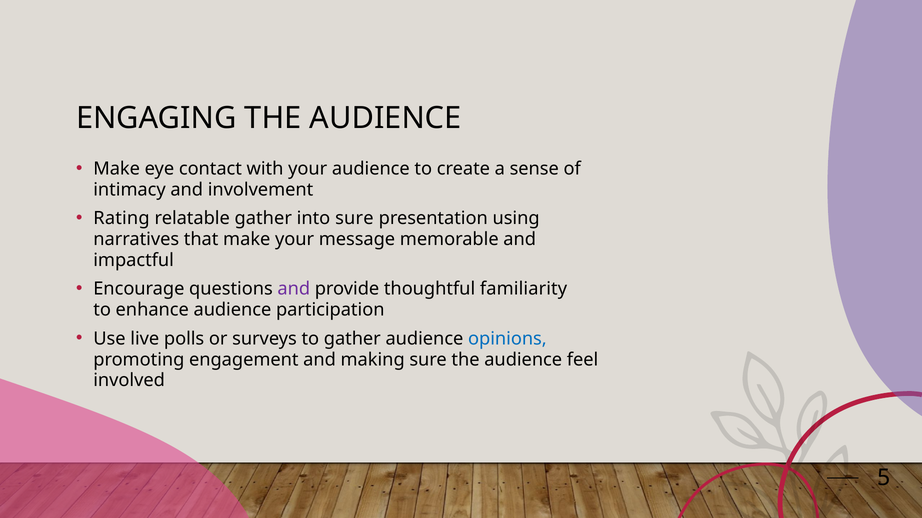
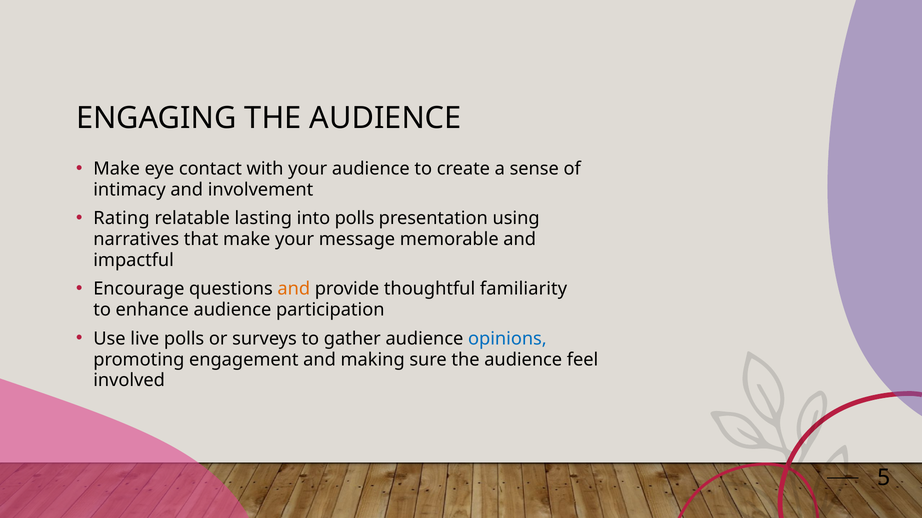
relatable gather: gather -> lasting
into sure: sure -> polls
and at (294, 289) colour: purple -> orange
